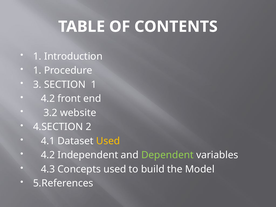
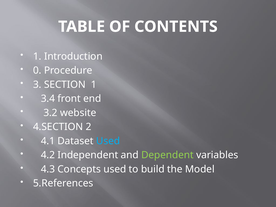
1 at (37, 70): 1 -> 0
4.2 at (48, 99): 4.2 -> 3.4
Used at (108, 141) colour: yellow -> light blue
